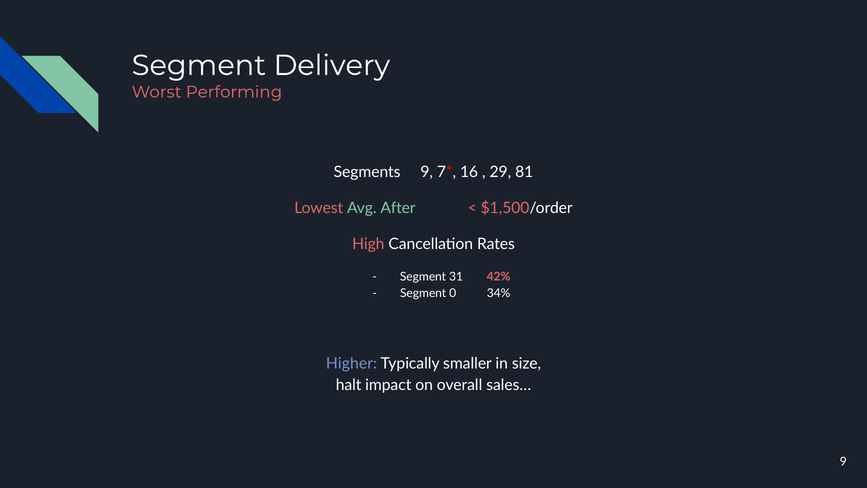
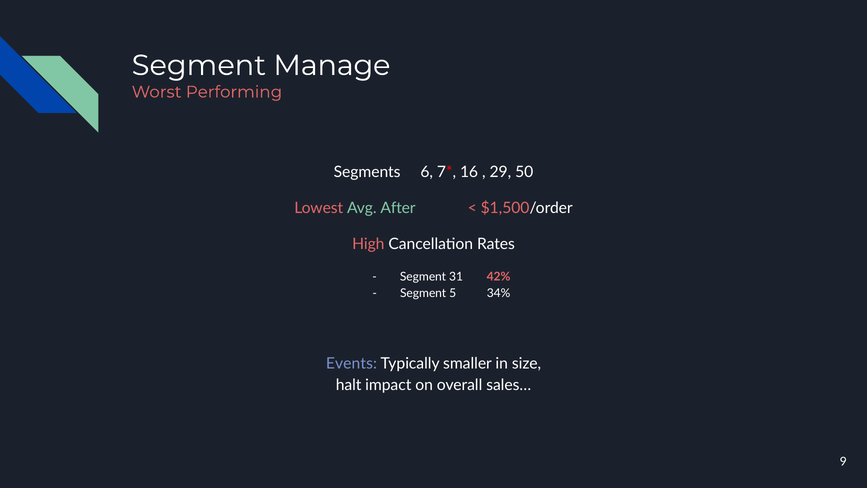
Delivery: Delivery -> Manage
Segments 9: 9 -> 6
81: 81 -> 50
0: 0 -> 5
Higher: Higher -> Events
